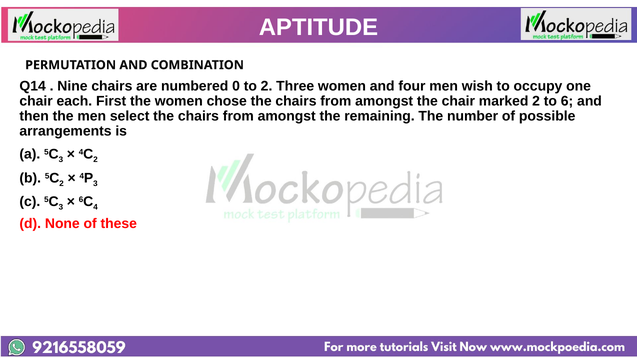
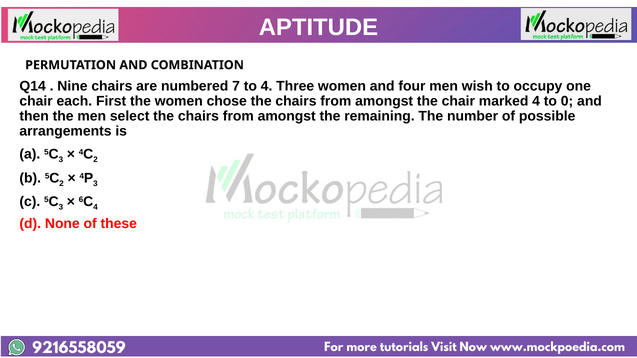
0: 0 -> 7
to 2: 2 -> 4
marked 2: 2 -> 4
6: 6 -> 0
